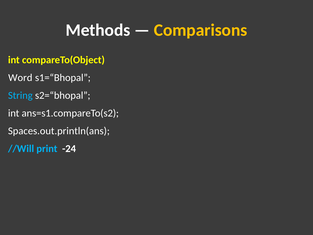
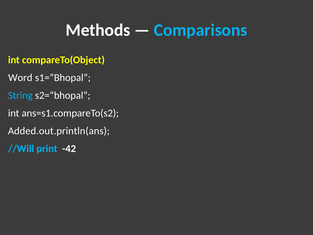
Comparisons colour: yellow -> light blue
Spaces.out.println(ans: Spaces.out.println(ans -> Added.out.println(ans
-24: -24 -> -42
